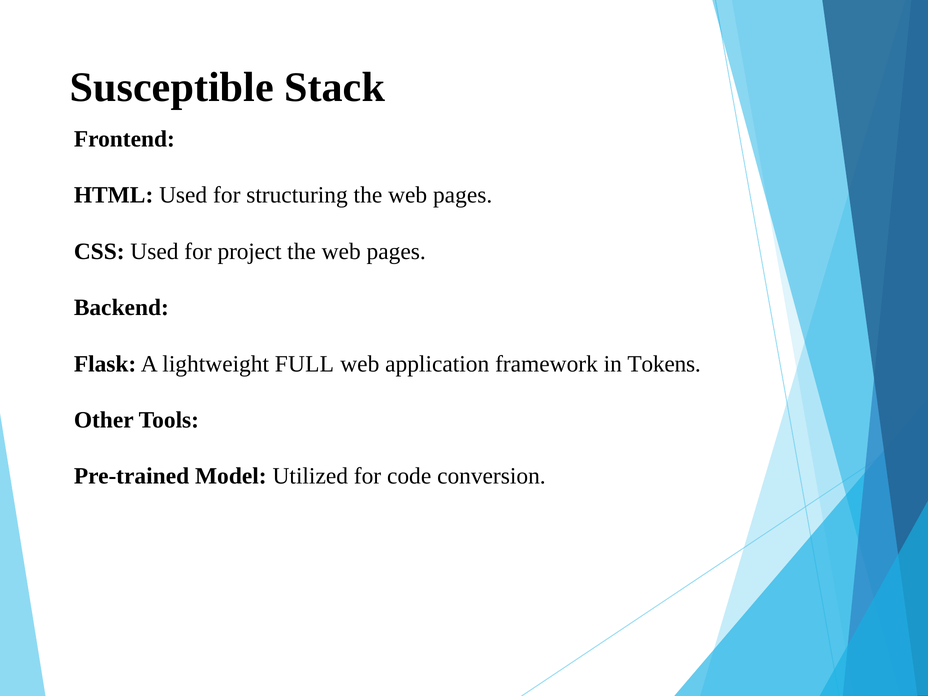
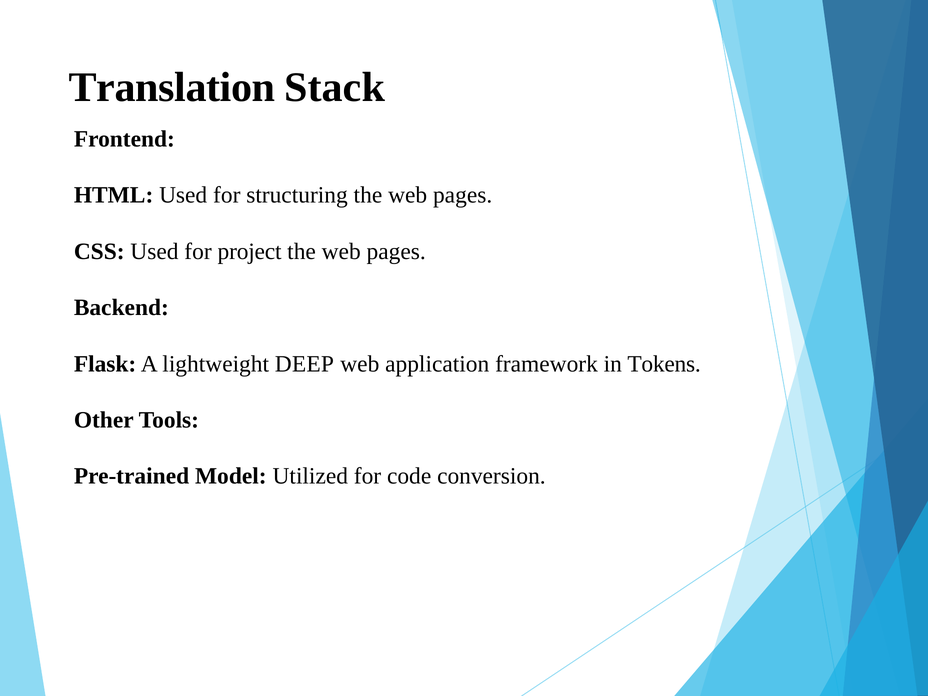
Susceptible: Susceptible -> Translation
FULL: FULL -> DEEP
